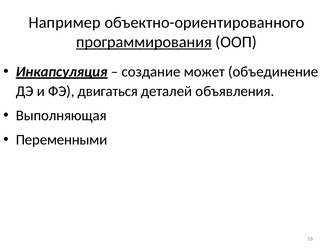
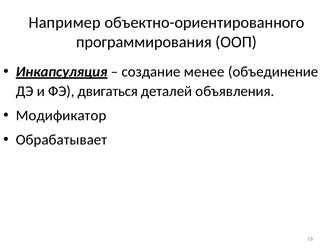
программирования underline: present -> none
может: может -> менее
Выполняющая: Выполняющая -> Модификатор
Переменными: Переменными -> Обрабатывает
